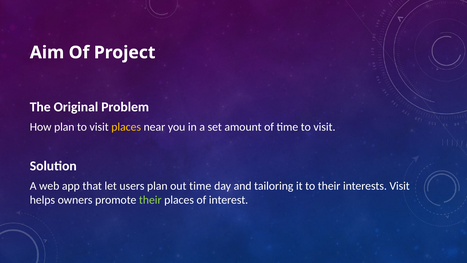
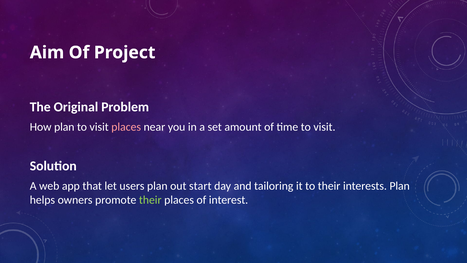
places at (126, 127) colour: yellow -> pink
out time: time -> start
interests Visit: Visit -> Plan
